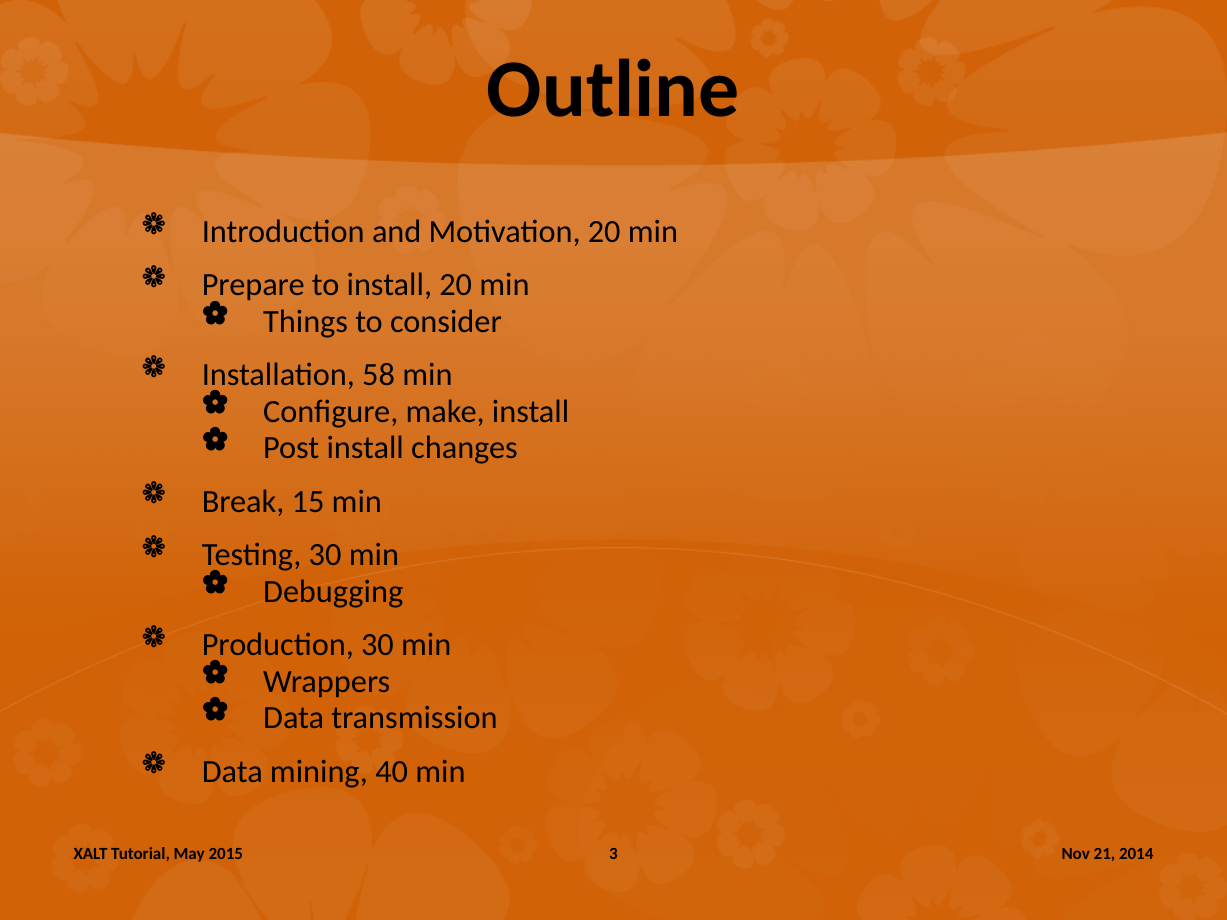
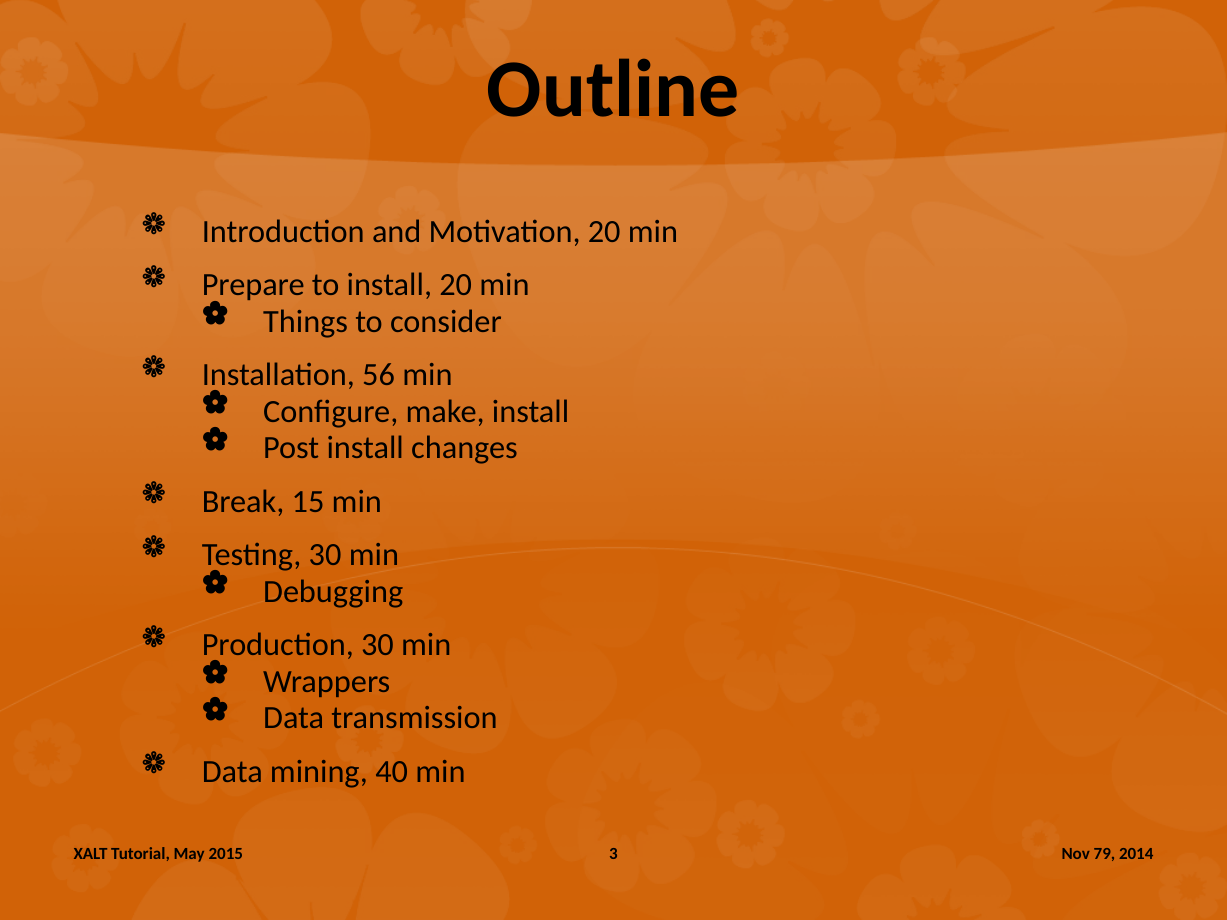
58: 58 -> 56
21: 21 -> 79
